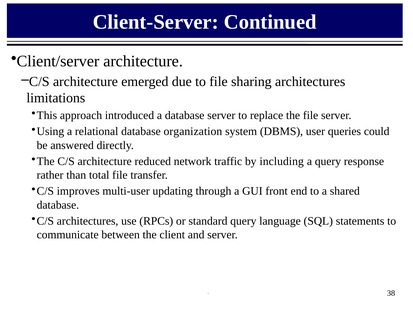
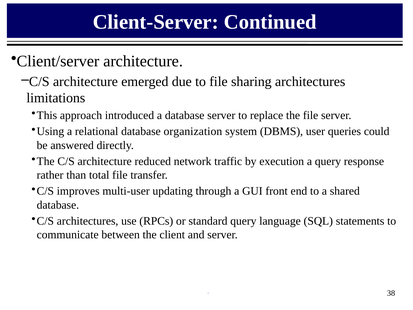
including: including -> execution
